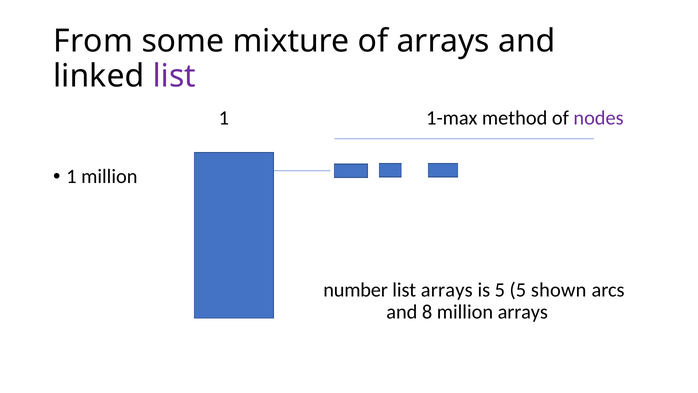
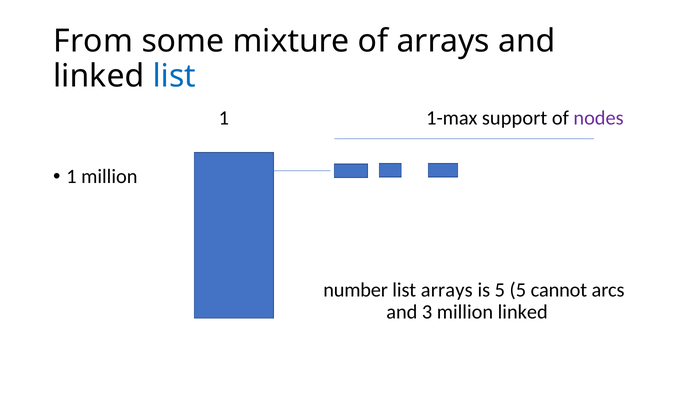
list at (174, 76) colour: purple -> blue
method: method -> support
shown: shown -> cannot
8: 8 -> 3
million arrays: arrays -> linked
